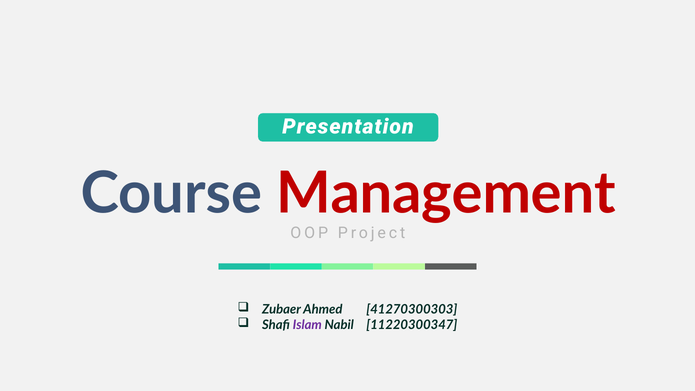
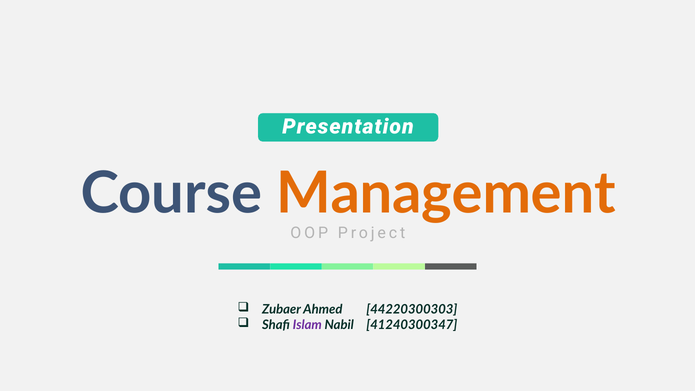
Management colour: red -> orange
41270300303: 41270300303 -> 44220300303
11220300347: 11220300347 -> 41240300347
